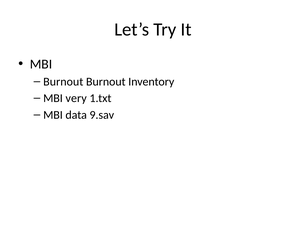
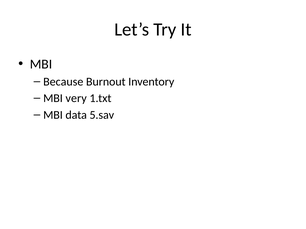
Burnout at (63, 82): Burnout -> Because
9.sav: 9.sav -> 5.sav
